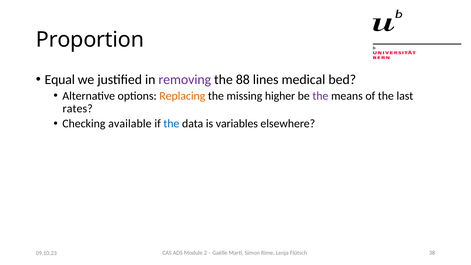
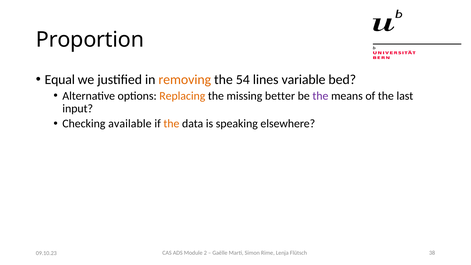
removing colour: purple -> orange
88: 88 -> 54
medical: medical -> variable
higher: higher -> better
rates: rates -> input
the at (171, 124) colour: blue -> orange
variables: variables -> speaking
